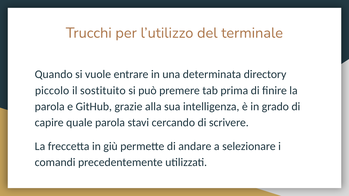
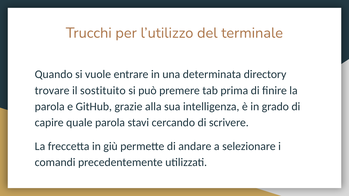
piccolo: piccolo -> trovare
